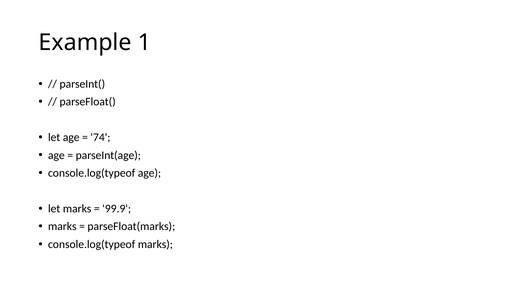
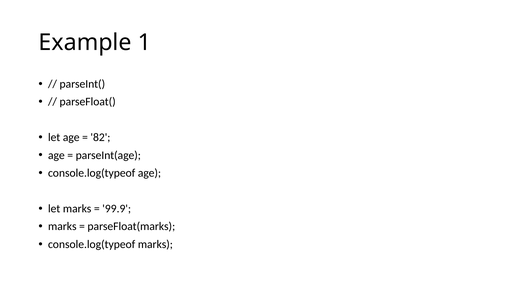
74: 74 -> 82
